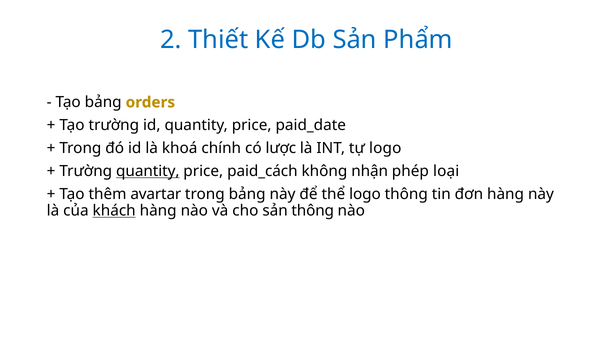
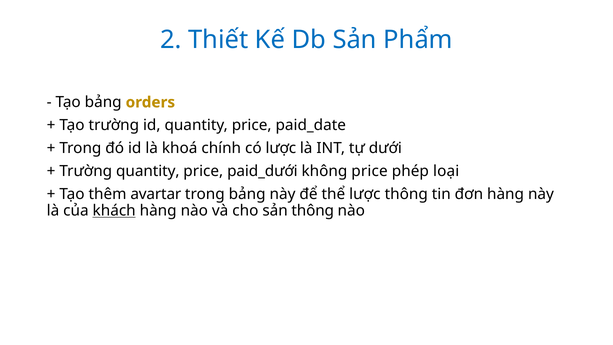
tự logo: logo -> dưới
quantity at (148, 171) underline: present -> none
paid_cách: paid_cách -> paid_dưới
không nhận: nhận -> price
thể logo: logo -> lược
